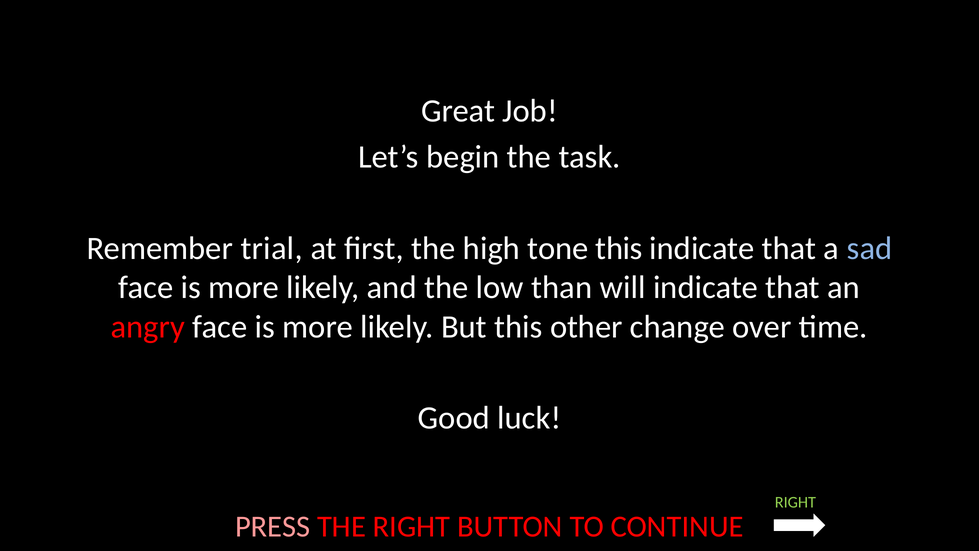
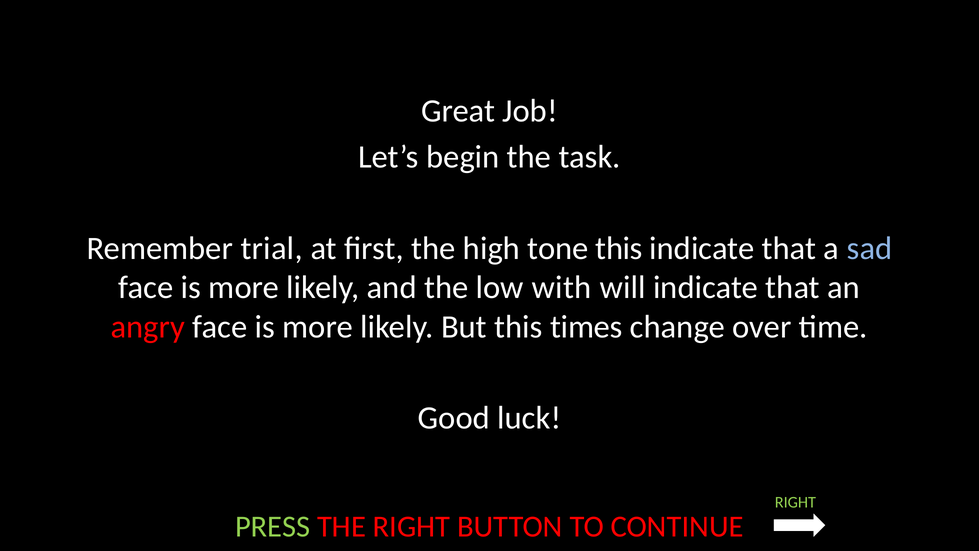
than: than -> with
other: other -> times
PRESS colour: pink -> light green
